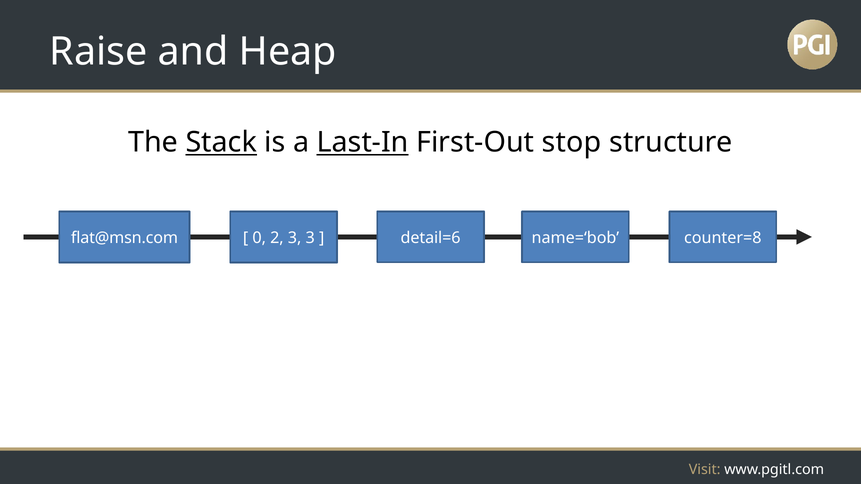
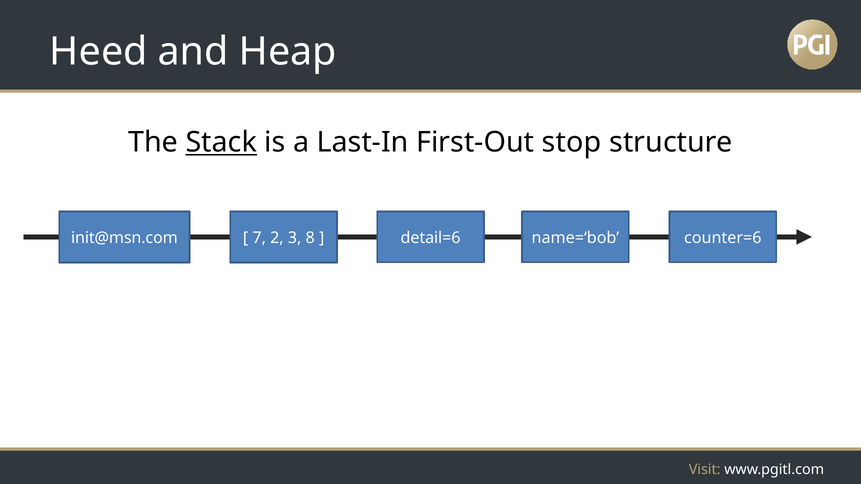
Raise: Raise -> Heed
Last-In underline: present -> none
counter=8: counter=8 -> counter=6
flat@msn.com: flat@msn.com -> init@msn.com
0: 0 -> 7
3 3: 3 -> 8
